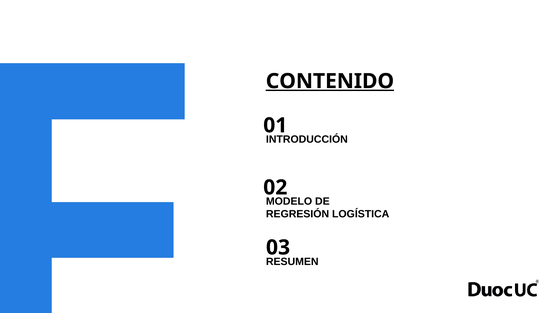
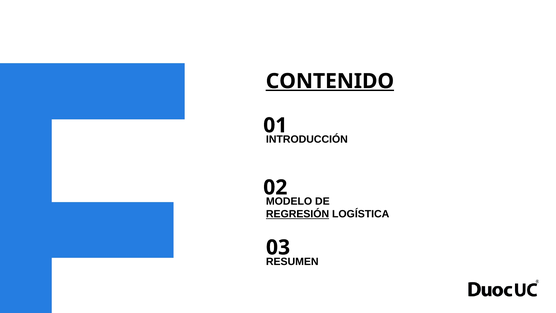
REGRESIÓN underline: none -> present
